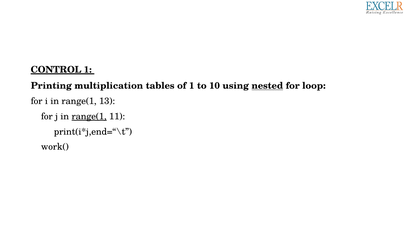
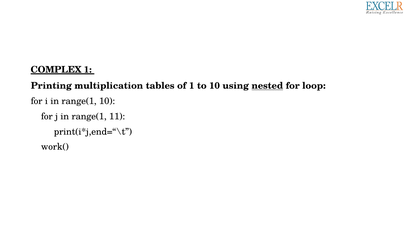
CONTROL: CONTROL -> COMPLEX
range(1 13: 13 -> 10
range(1 at (89, 117) underline: present -> none
